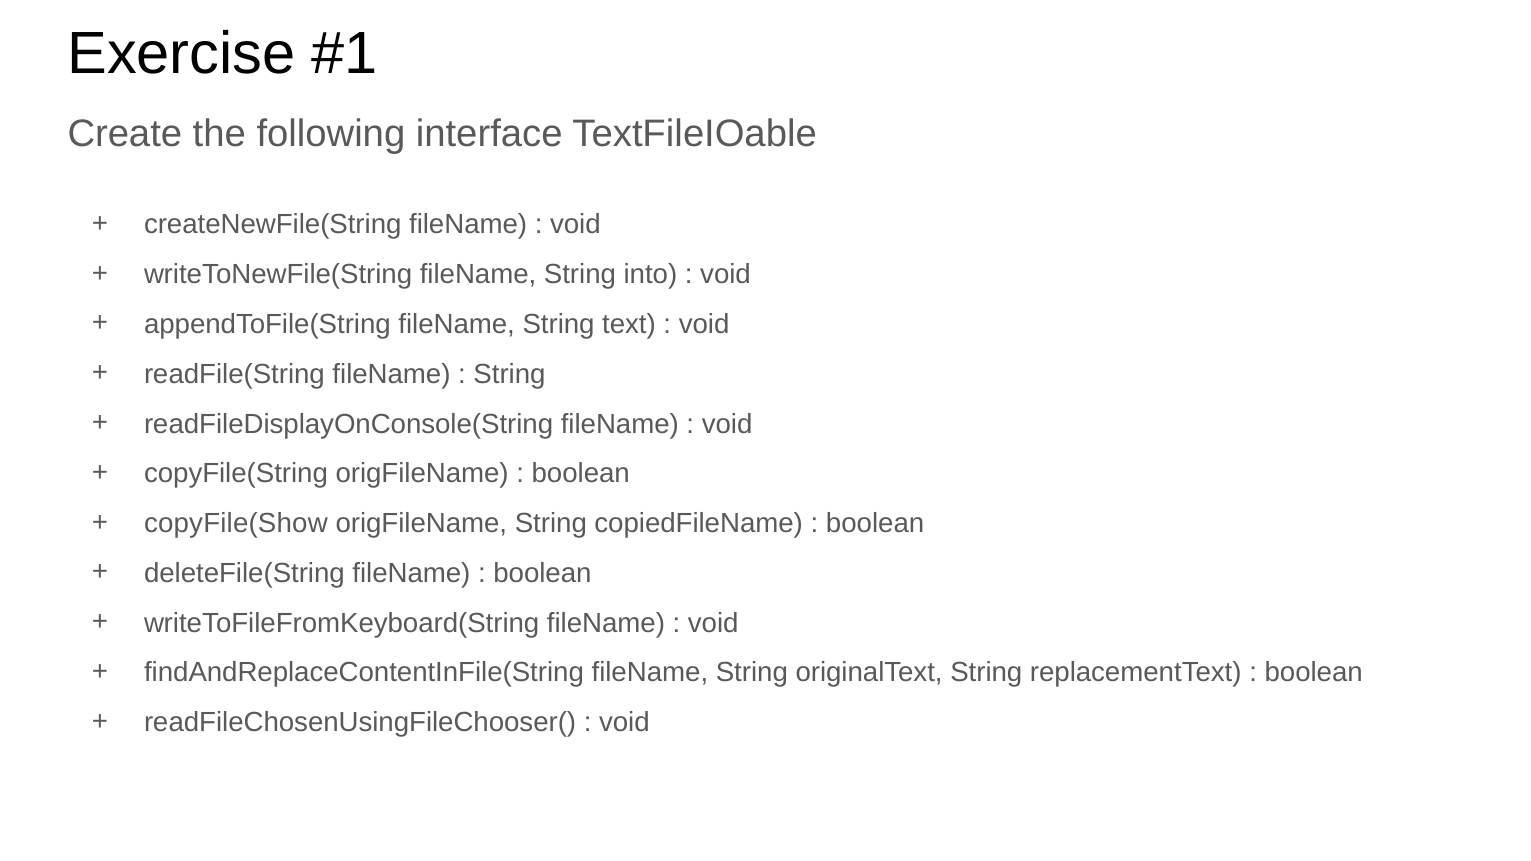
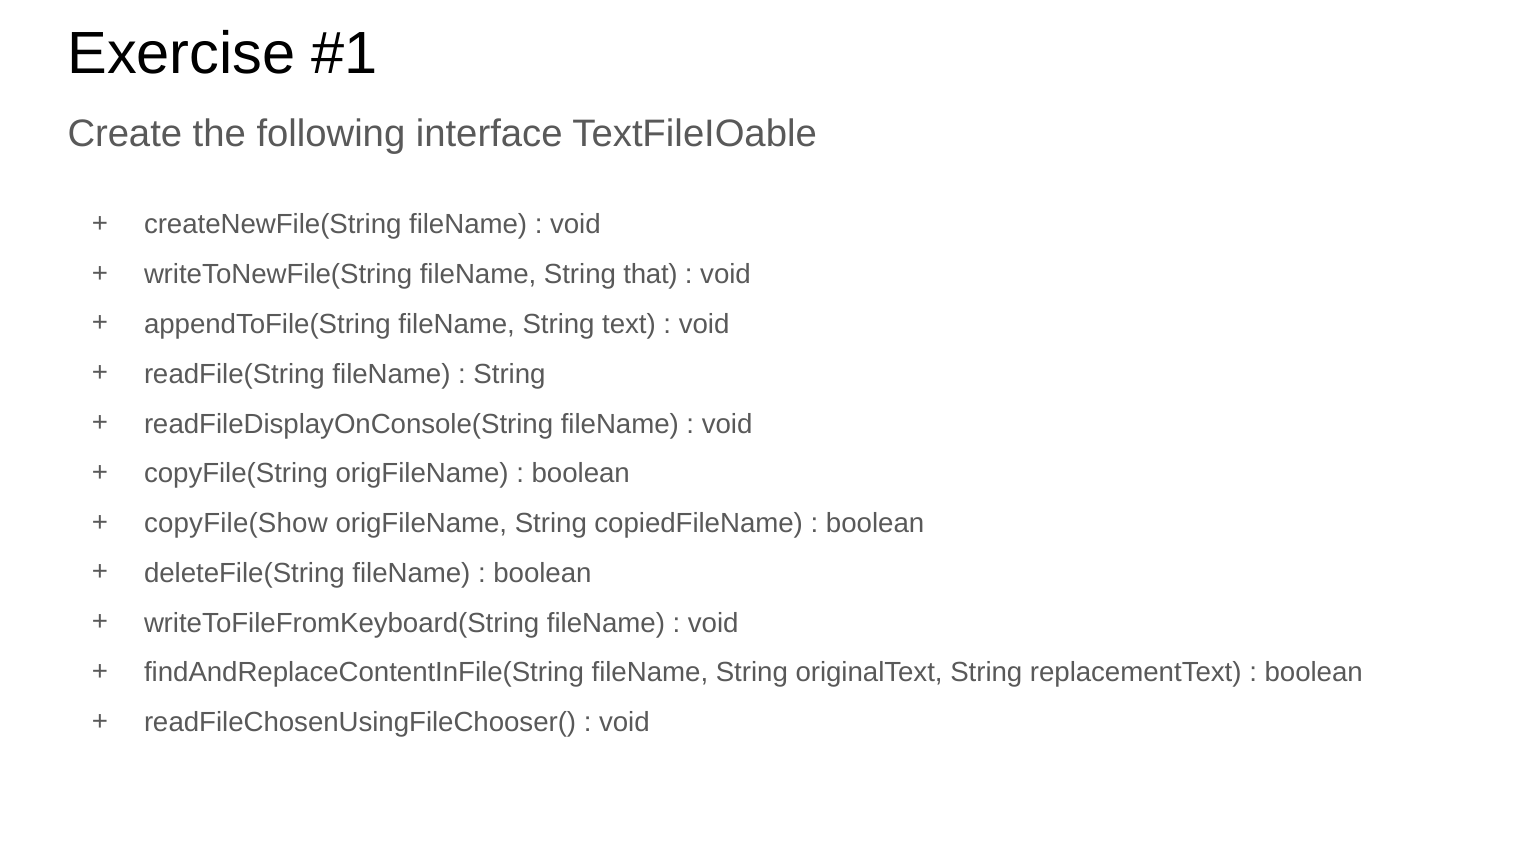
into: into -> that
